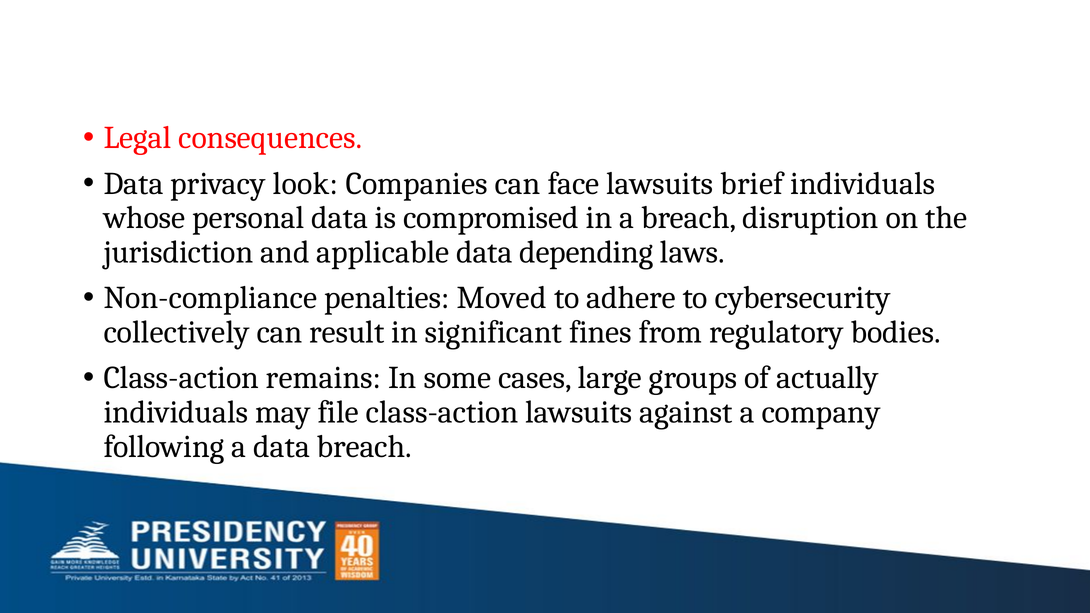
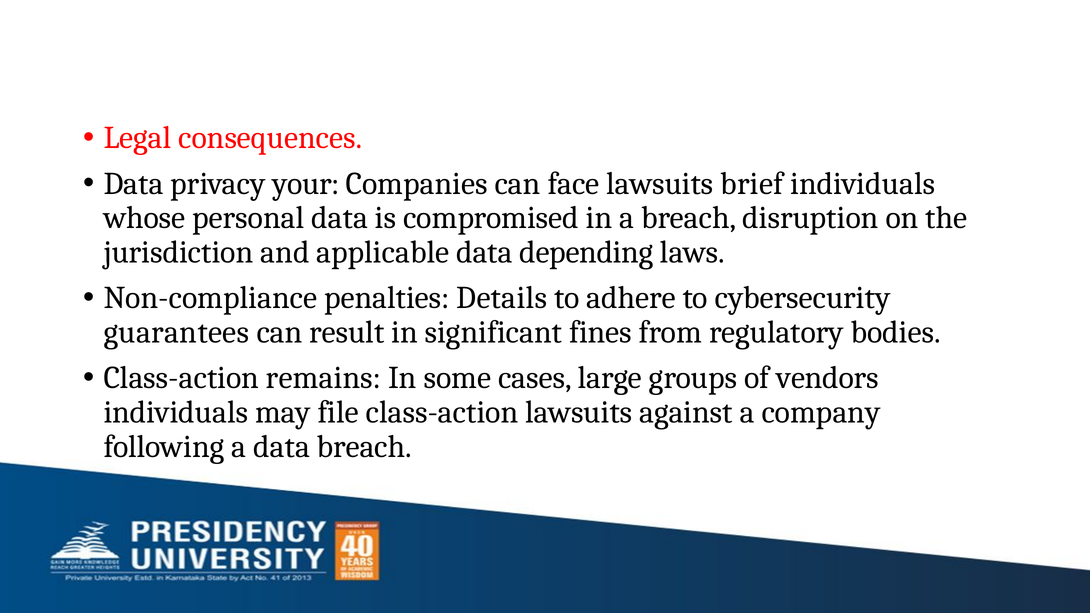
look: look -> your
Moved: Moved -> Details
collectively: collectively -> guarantees
actually: actually -> vendors
